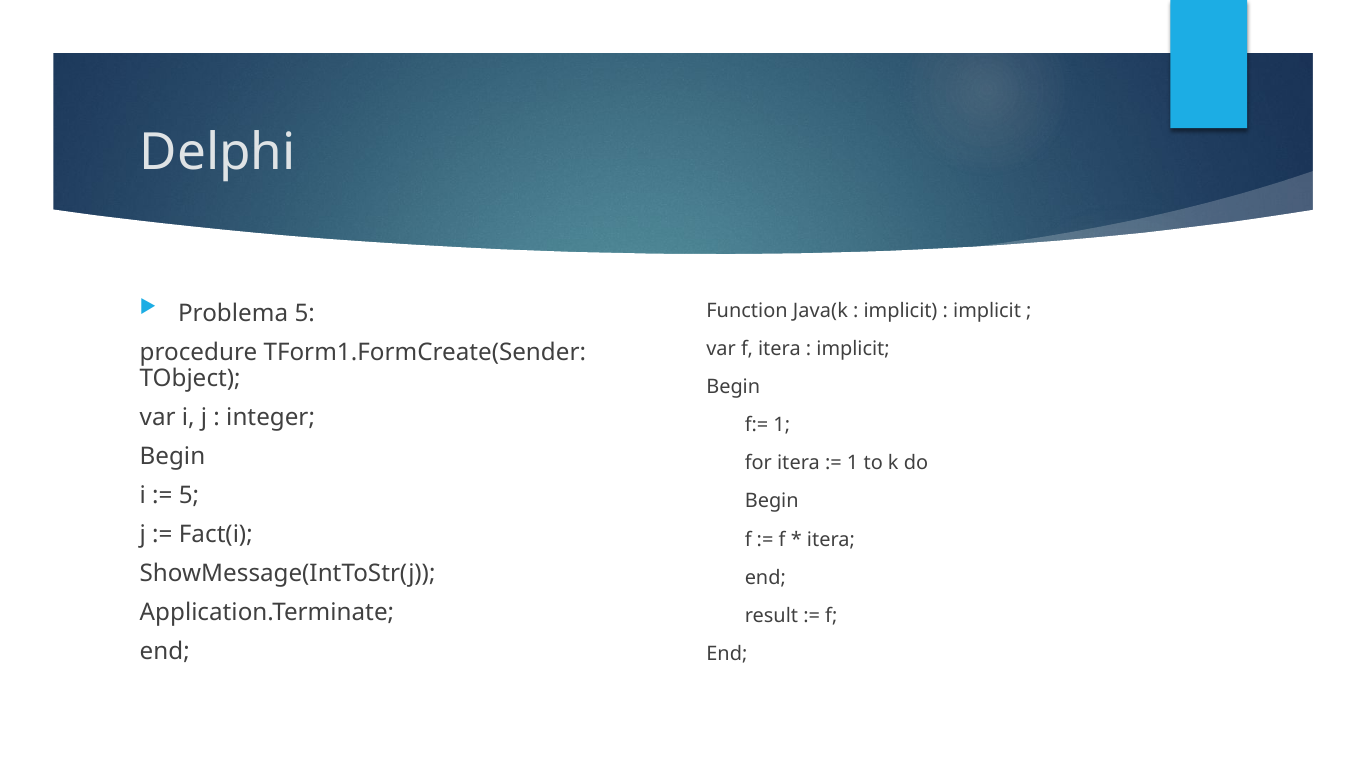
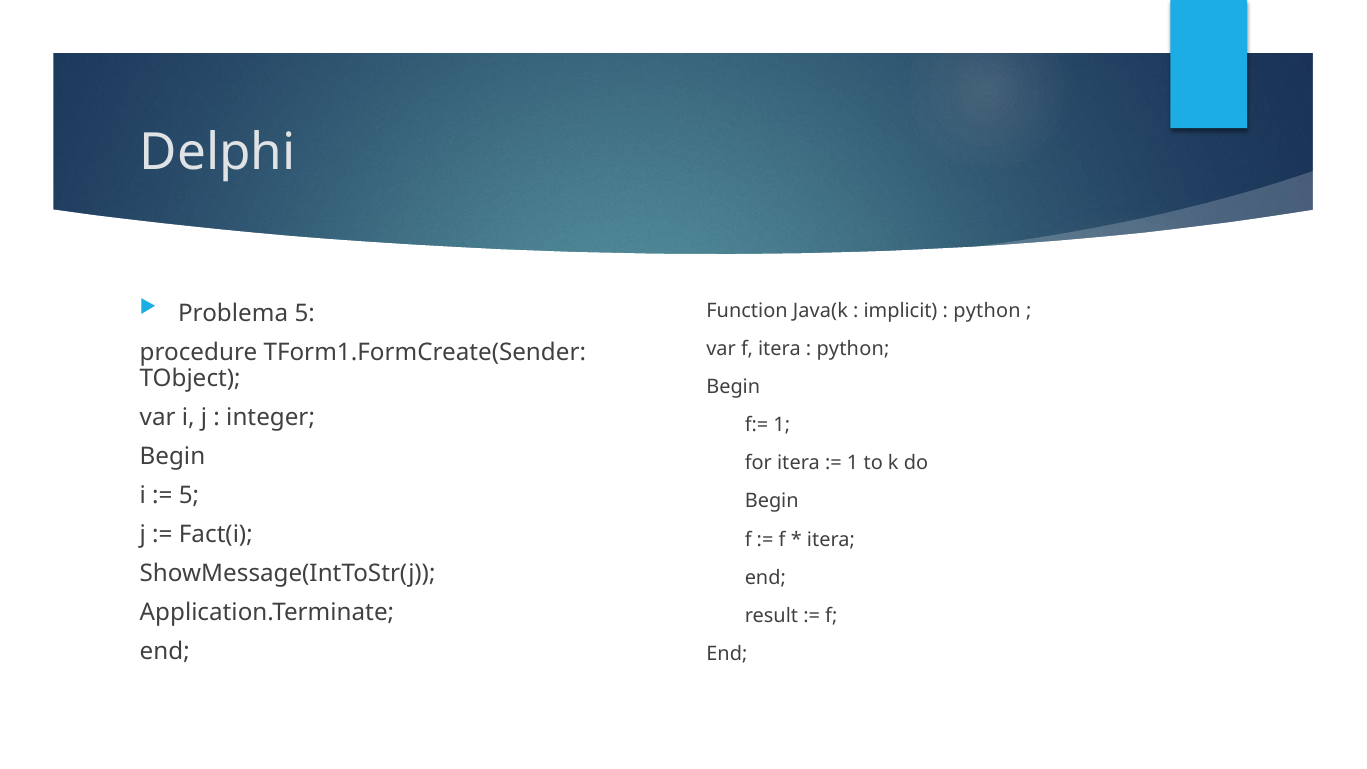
implicit at (987, 310): implicit -> python
implicit at (853, 349): implicit -> python
